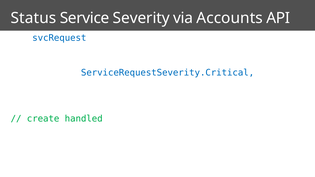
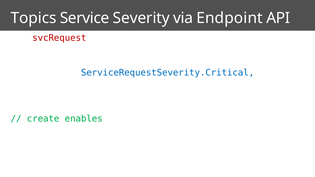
Status: Status -> Topics
Accounts: Accounts -> Endpoint
svcRequest colour: blue -> red
handled: handled -> enables
